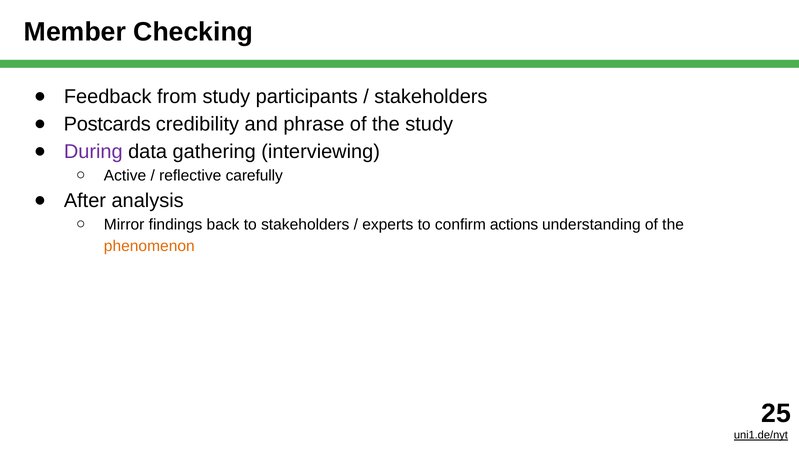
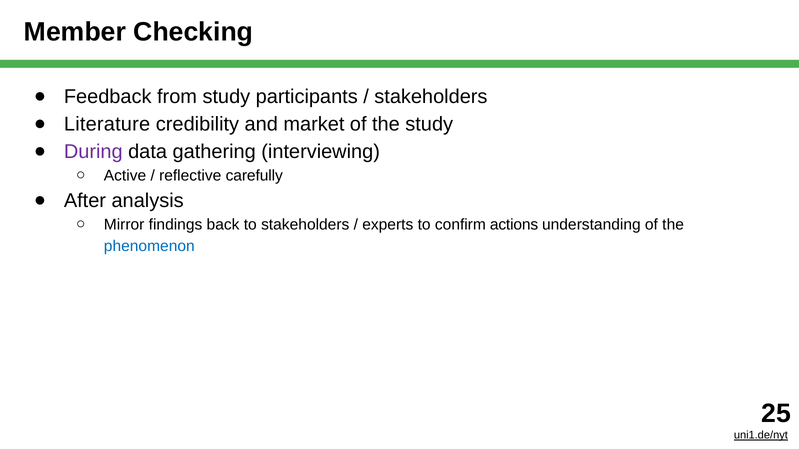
Postcards: Postcards -> Literature
phrase: phrase -> market
phenomenon colour: orange -> blue
